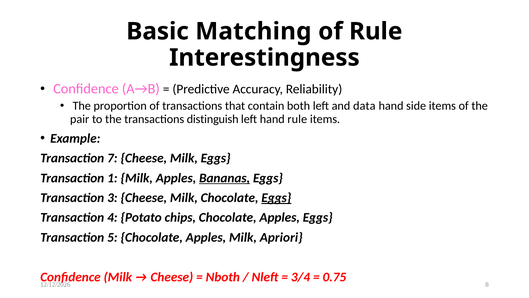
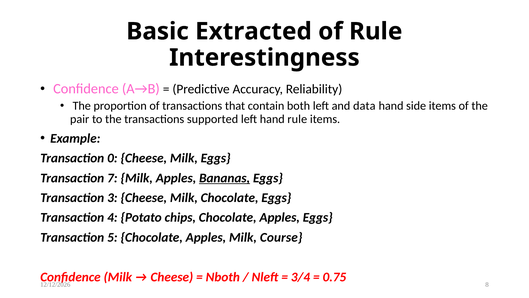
Matching: Matching -> Extracted
distinguish: distinguish -> supported
7: 7 -> 0
1: 1 -> 7
Eggs at (276, 197) underline: present -> none
Apriori: Apriori -> Course
